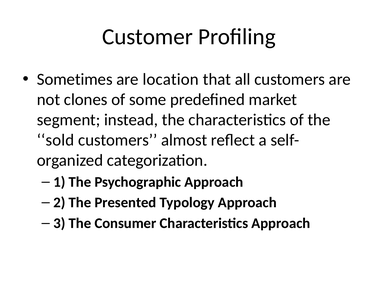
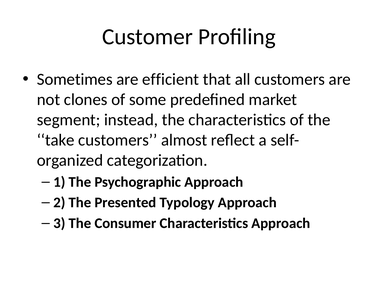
location: location -> efficient
sold: sold -> take
